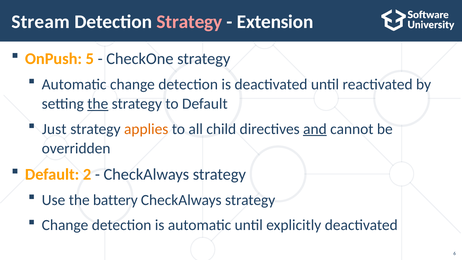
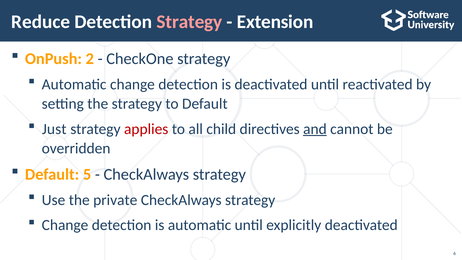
Stream: Stream -> Reduce
5: 5 -> 2
the at (98, 104) underline: present -> none
applies colour: orange -> red
2: 2 -> 5
battery: battery -> private
